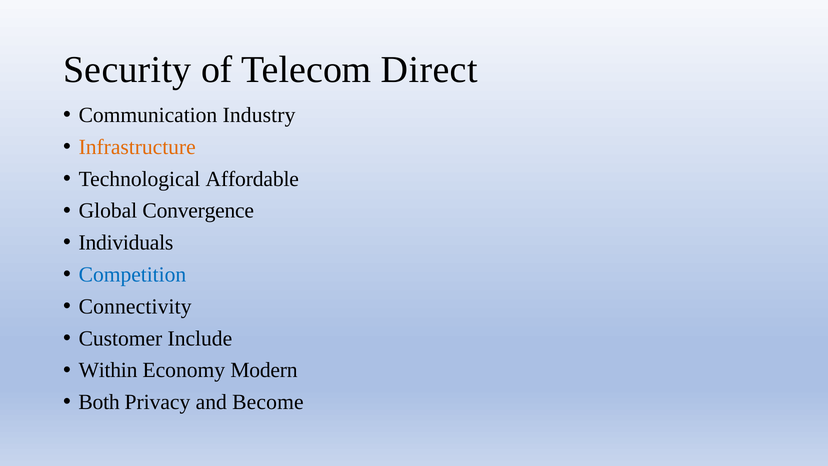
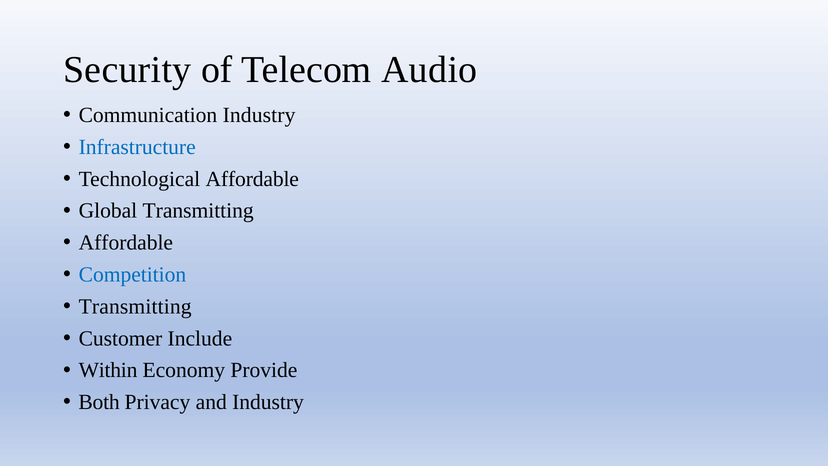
Direct: Direct -> Audio
Infrastructure colour: orange -> blue
Global Convergence: Convergence -> Transmitting
Individuals at (126, 243): Individuals -> Affordable
Connectivity at (135, 306): Connectivity -> Transmitting
Modern: Modern -> Provide
and Become: Become -> Industry
